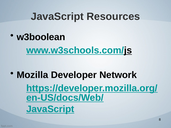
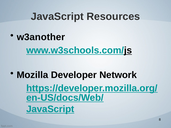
w3boolean: w3boolean -> w3another
